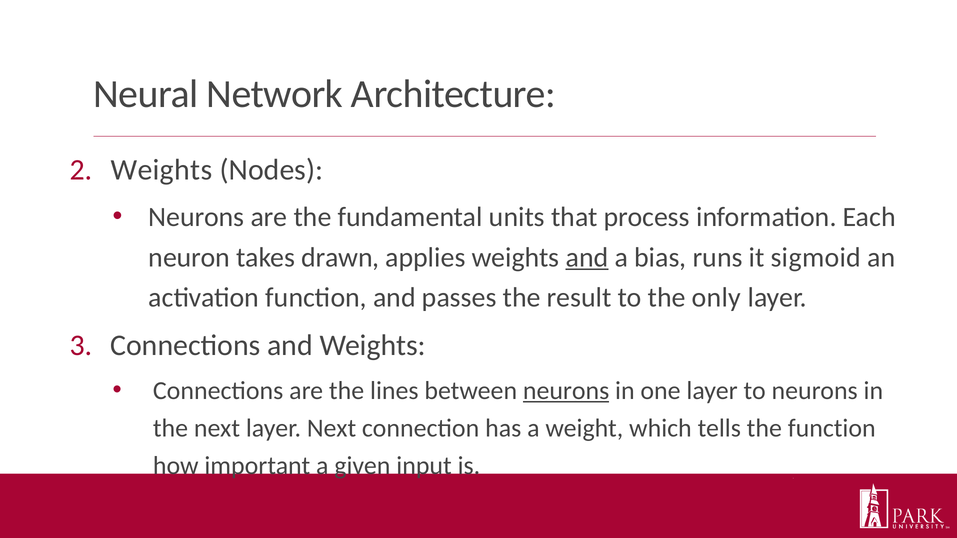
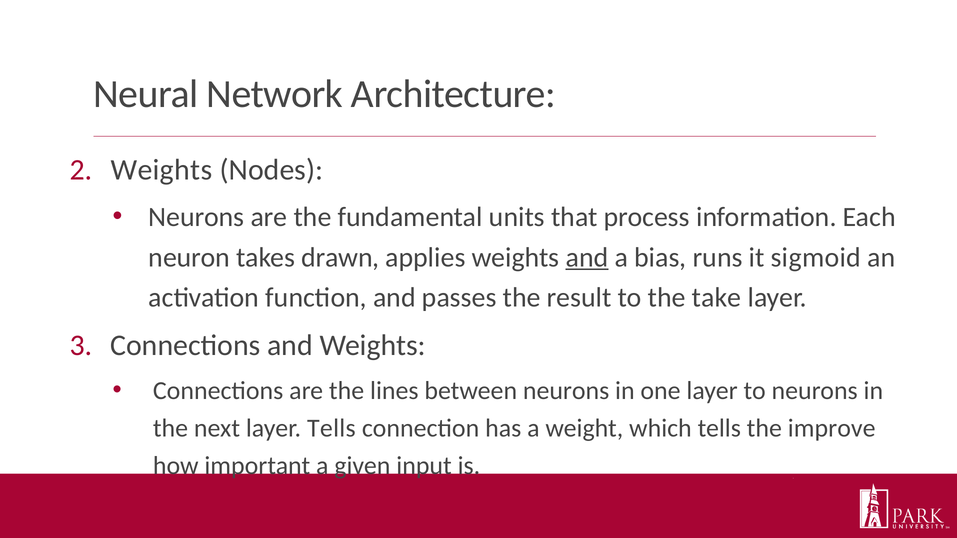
only: only -> take
neurons at (566, 391) underline: present -> none
layer Next: Next -> Tells
the function: function -> improve
